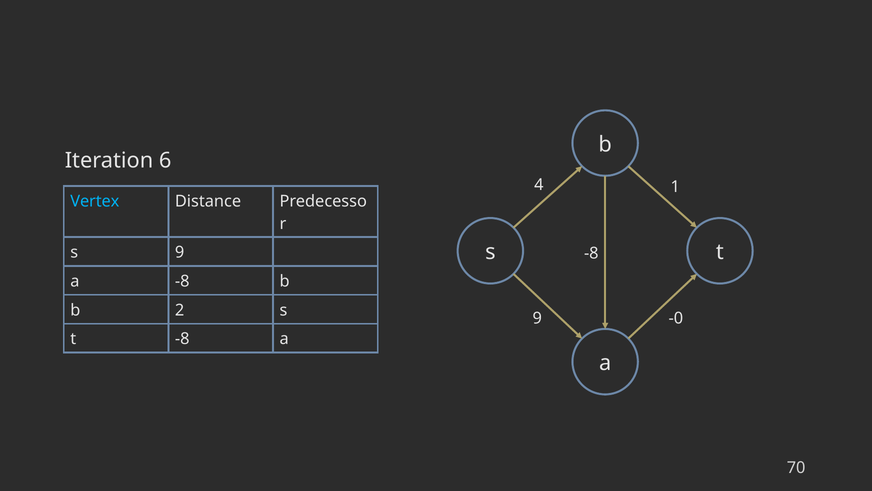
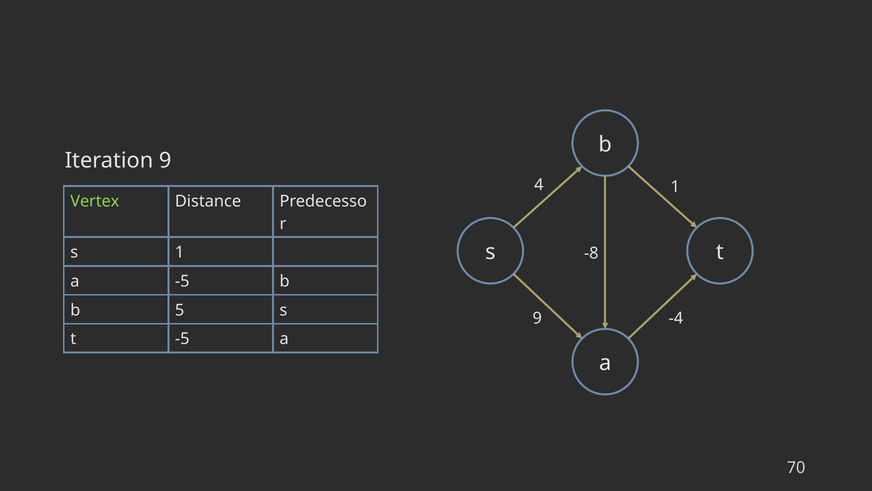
Iteration 6: 6 -> 9
Vertex colour: light blue -> light green
s 9: 9 -> 1
a -8: -8 -> -5
2: 2 -> 5
-0: -0 -> -4
t -8: -8 -> -5
